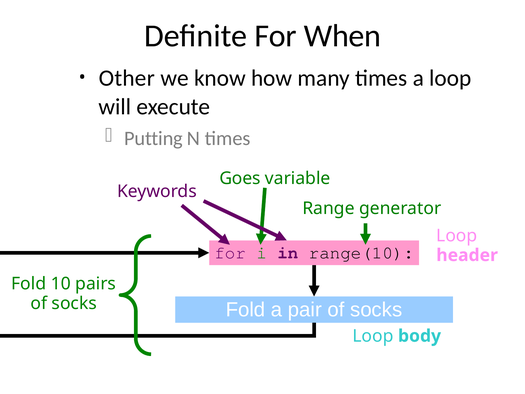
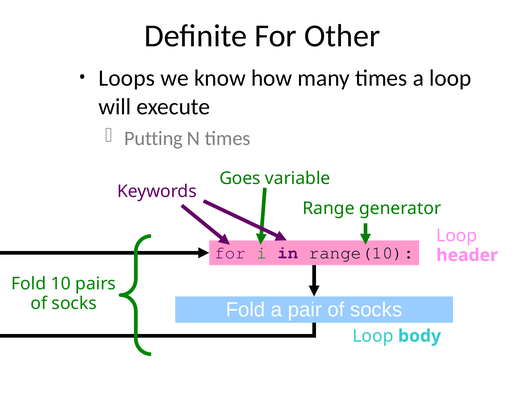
When: When -> Other
Other: Other -> Loops
